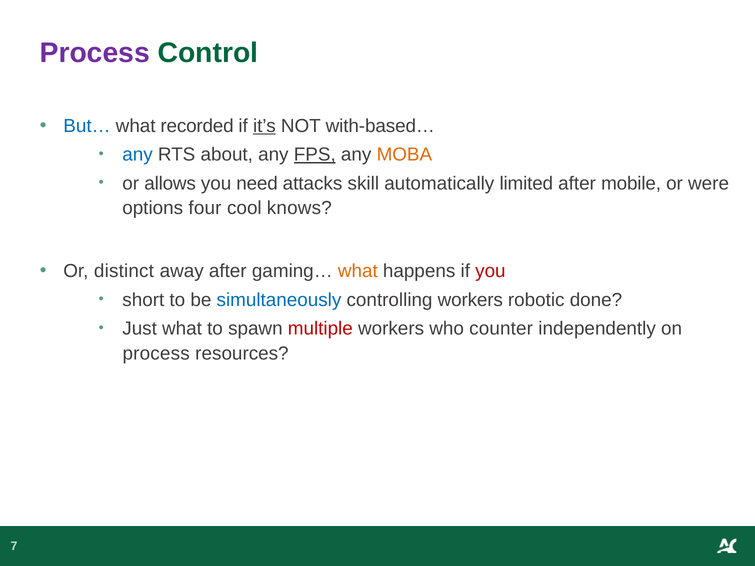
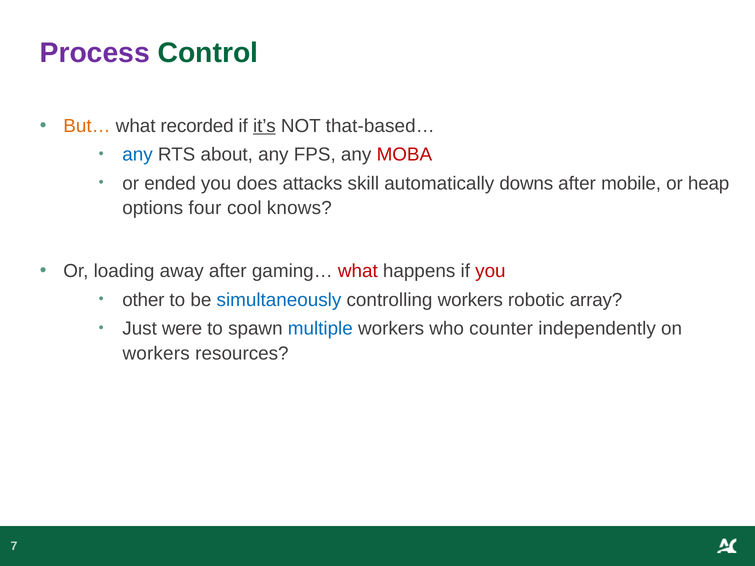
But… colour: blue -> orange
with-based…: with-based… -> that-based…
FPS underline: present -> none
MOBA colour: orange -> red
allows: allows -> ended
need: need -> does
limited: limited -> downs
were: were -> heap
distinct: distinct -> loading
what at (358, 271) colour: orange -> red
short: short -> other
done: done -> array
Just what: what -> were
multiple colour: red -> blue
process at (156, 354): process -> workers
